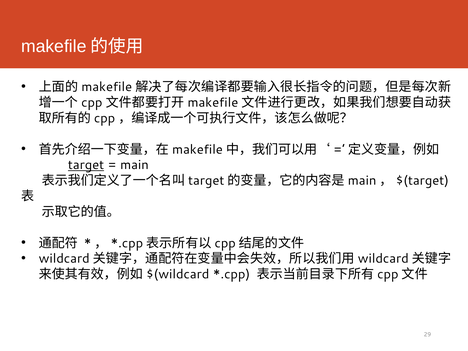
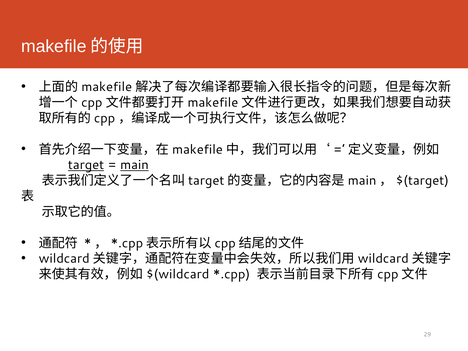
main underline: none -> present
